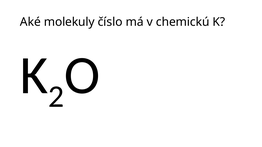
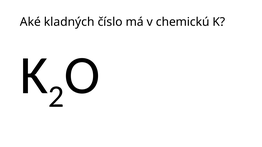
molekuly: molekuly -> kladných
